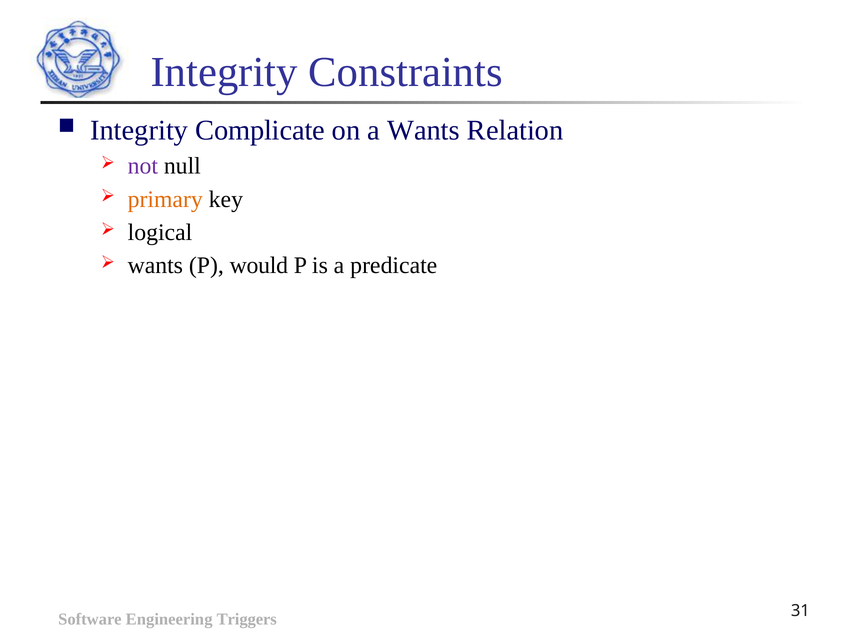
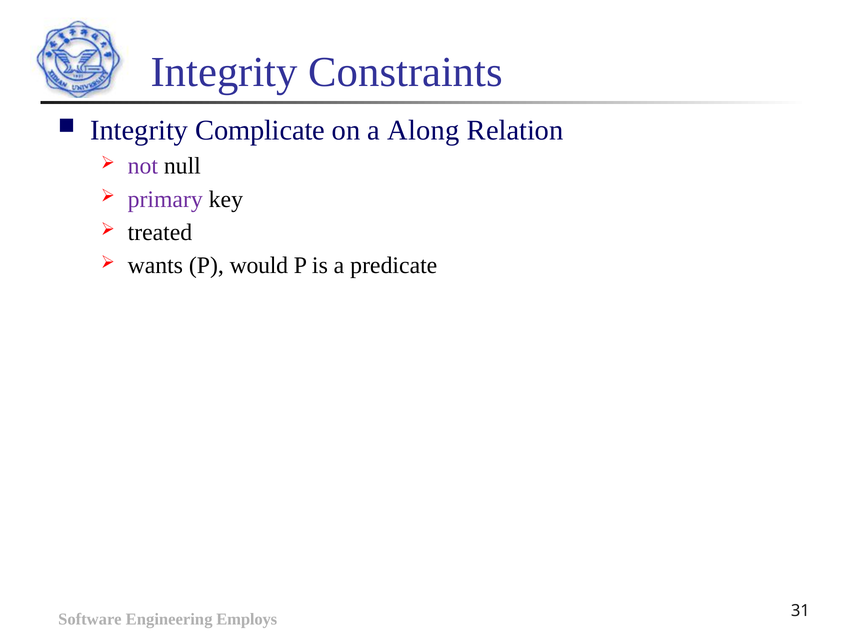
a Wants: Wants -> Along
primary colour: orange -> purple
logical: logical -> treated
Triggers: Triggers -> Employs
